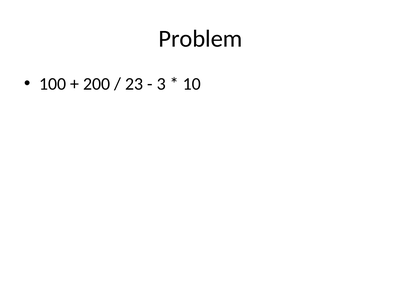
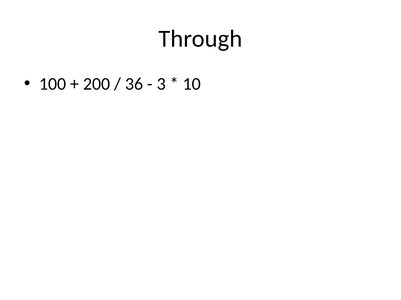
Problem: Problem -> Through
23: 23 -> 36
